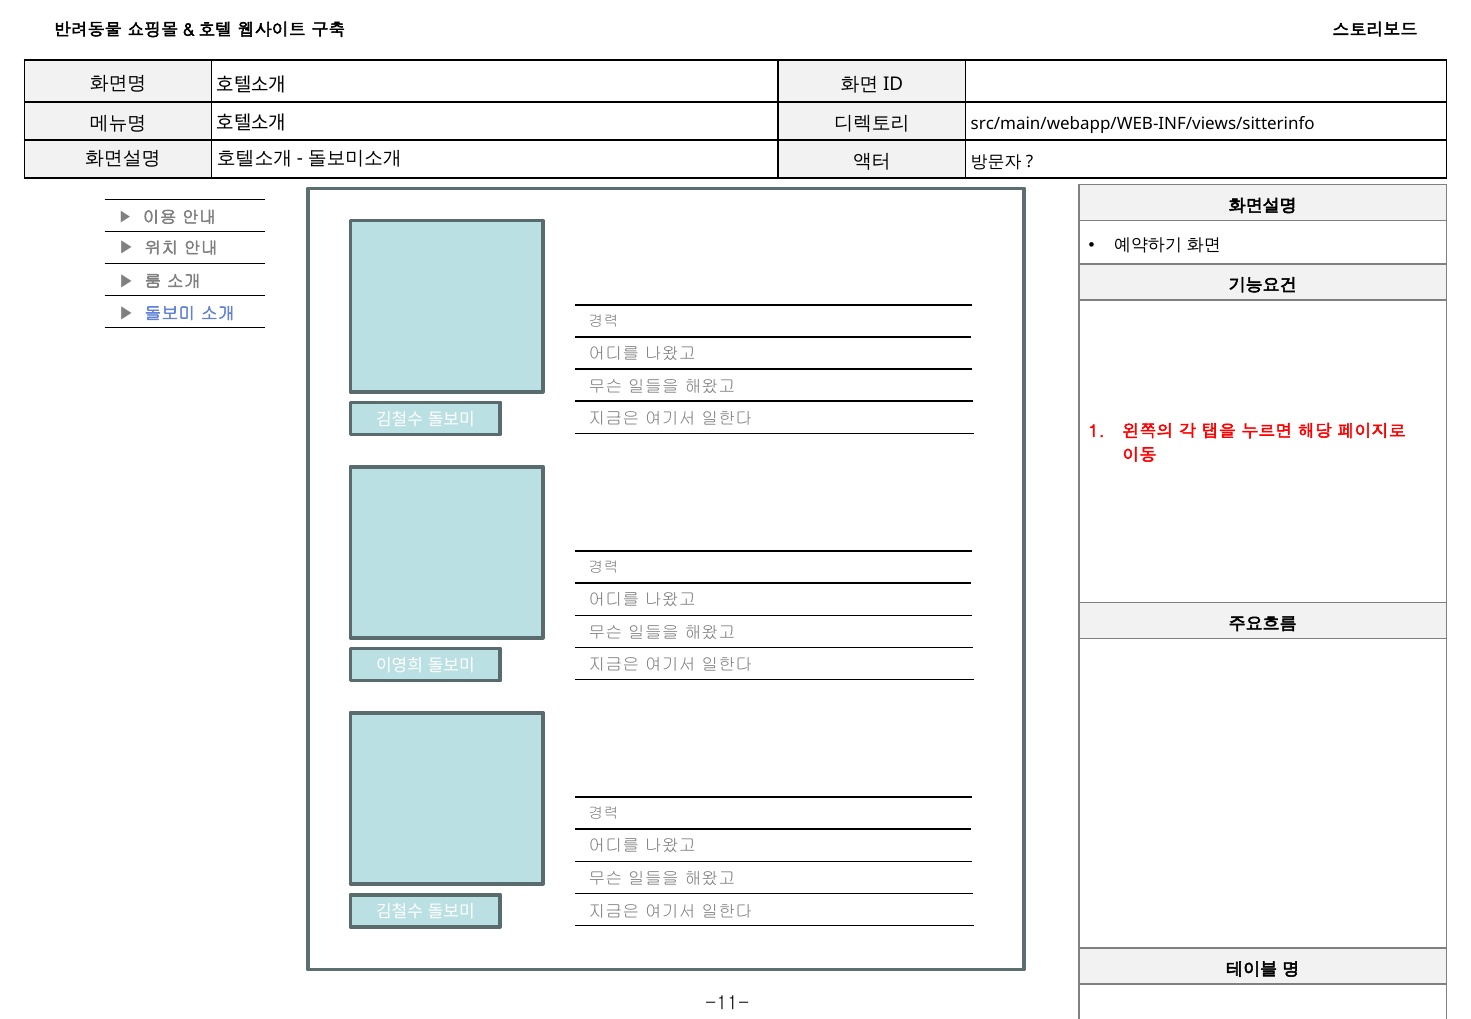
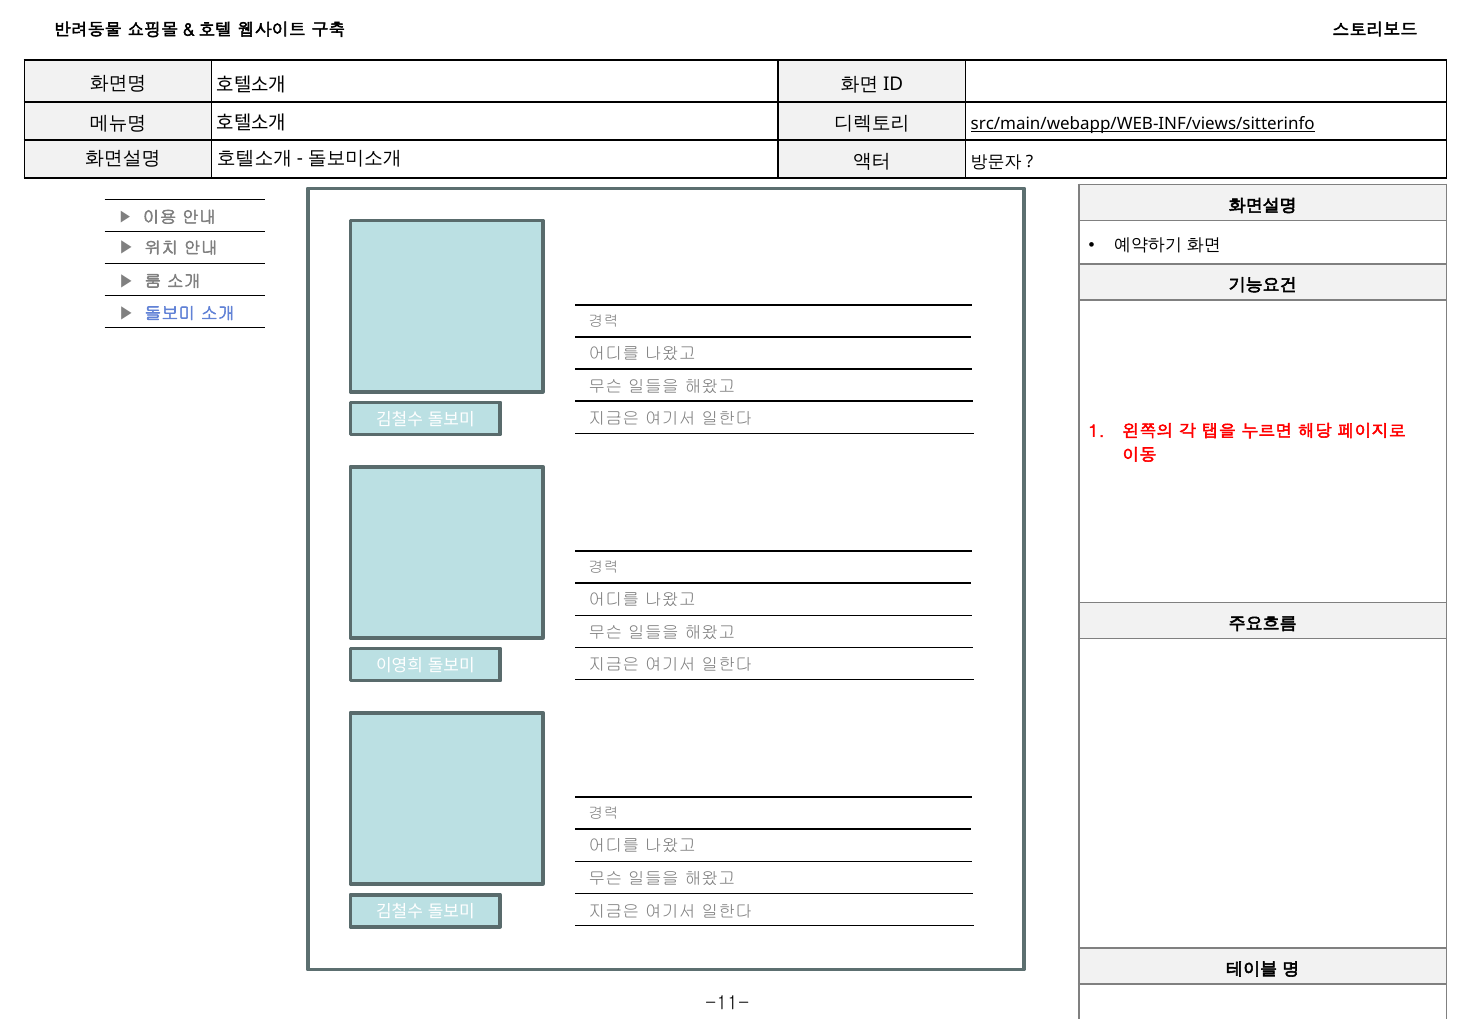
src/main/webapp/WEB-INF/views/sitterinfo underline: none -> present
